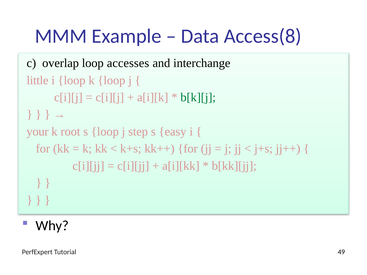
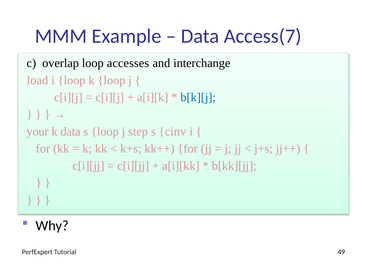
Access(8: Access(8 -> Access(7
little: little -> load
b[k][j colour: green -> blue
k root: root -> data
easy: easy -> cinv
